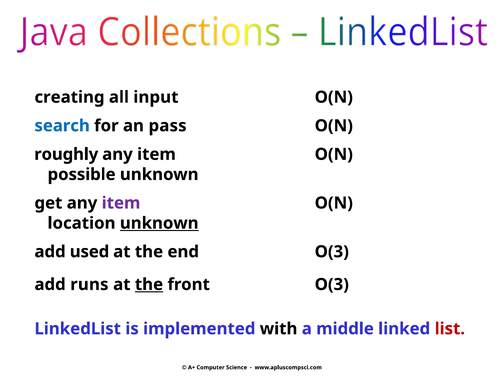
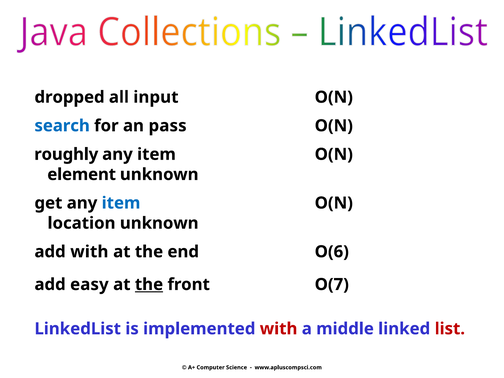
creating: creating -> dropped
possible: possible -> element
item at (121, 203) colour: purple -> blue
unknown at (159, 223) underline: present -> none
add used: used -> with
end O(3: O(3 -> O(6
runs: runs -> easy
front O(3: O(3 -> O(7
with at (279, 329) colour: black -> red
